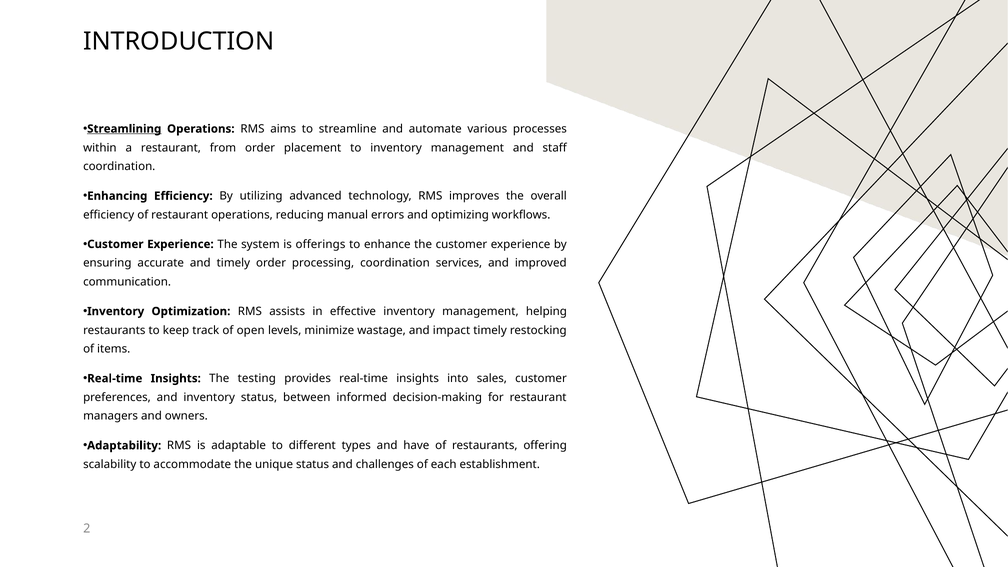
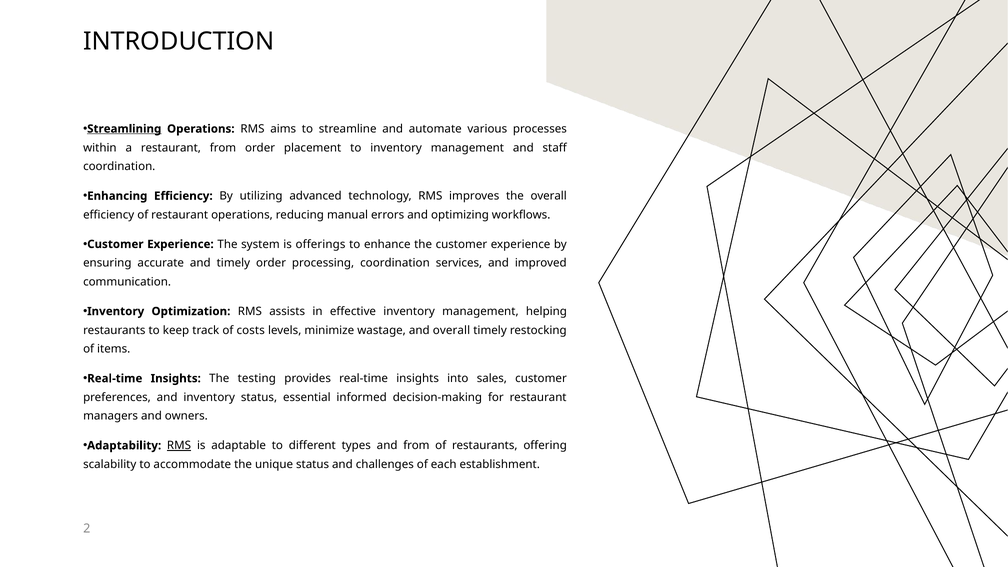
open: open -> costs
and impact: impact -> overall
between: between -> essential
RMS at (179, 446) underline: none -> present
and have: have -> from
